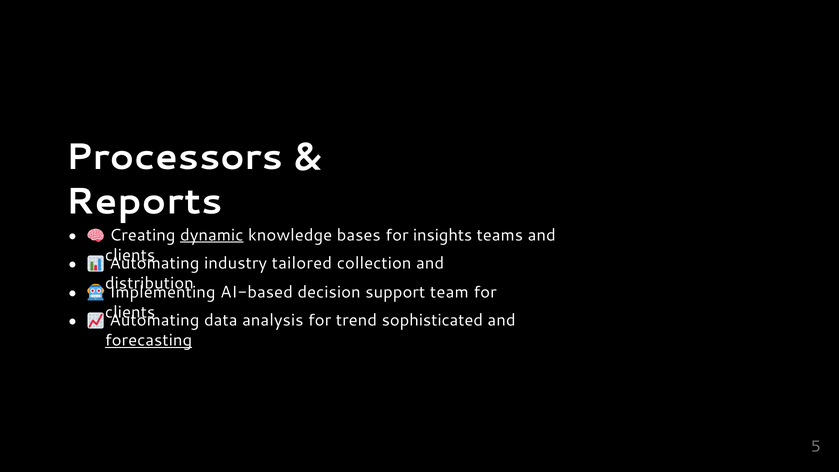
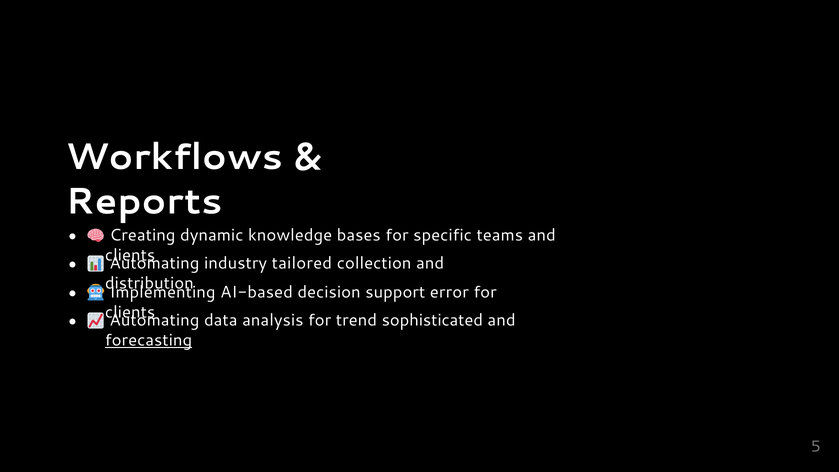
Processors: Processors -> Workflows
dynamic underline: present -> none
insights: insights -> specific
team: team -> error
